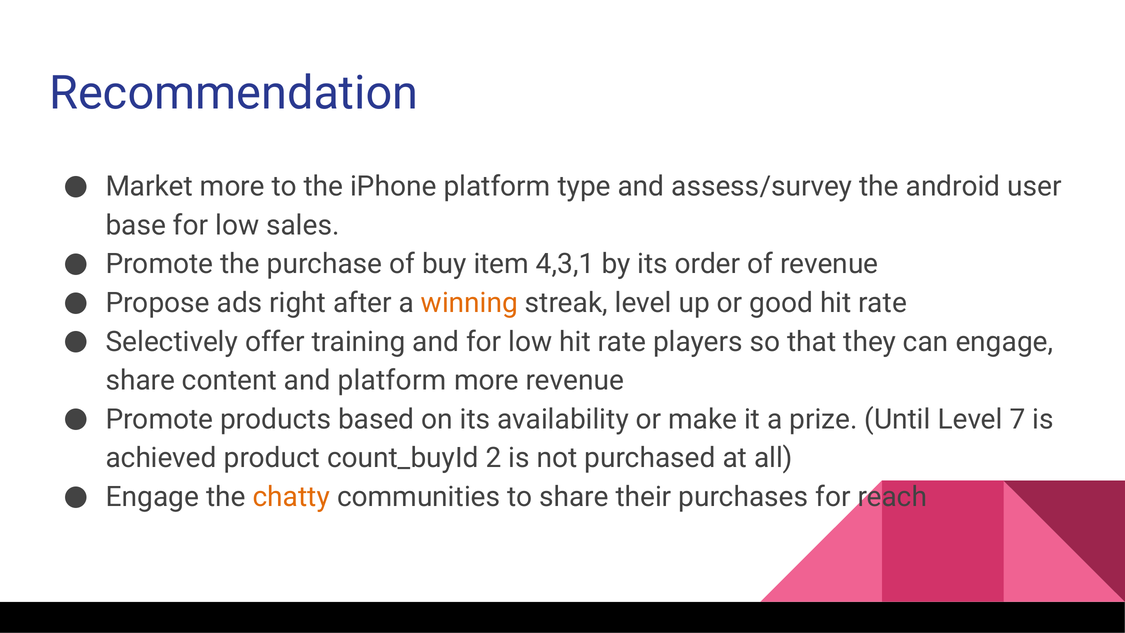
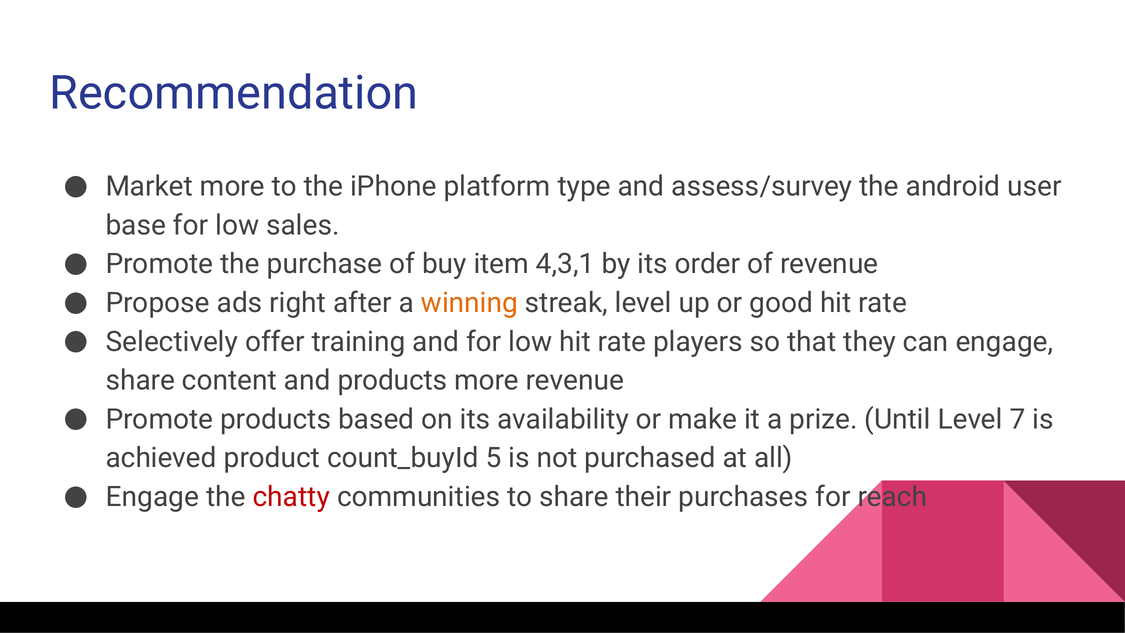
and platform: platform -> products
2: 2 -> 5
chatty colour: orange -> red
